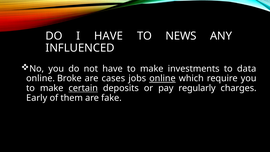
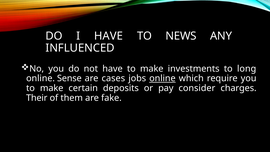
data: data -> long
Broke: Broke -> Sense
certain underline: present -> none
regularly: regularly -> consider
Early: Early -> Their
